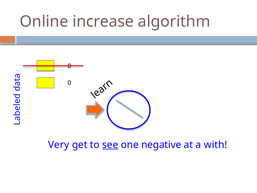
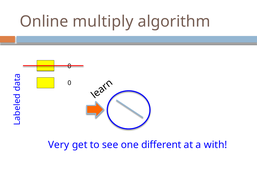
increase: increase -> multiply
see underline: present -> none
negative: negative -> different
